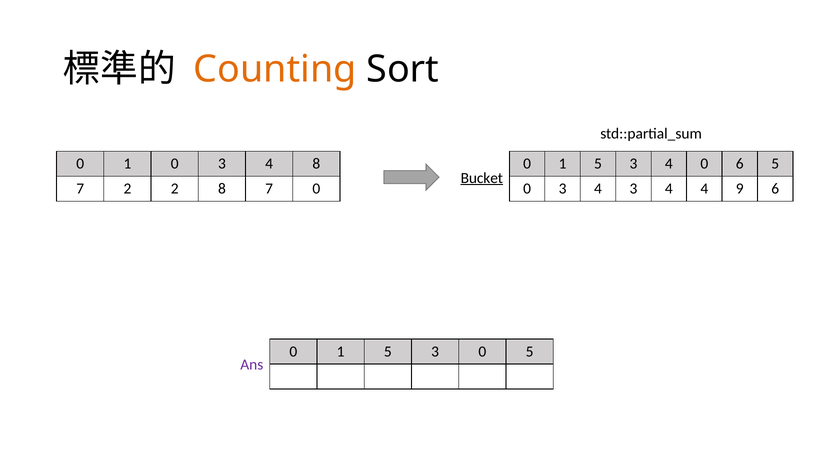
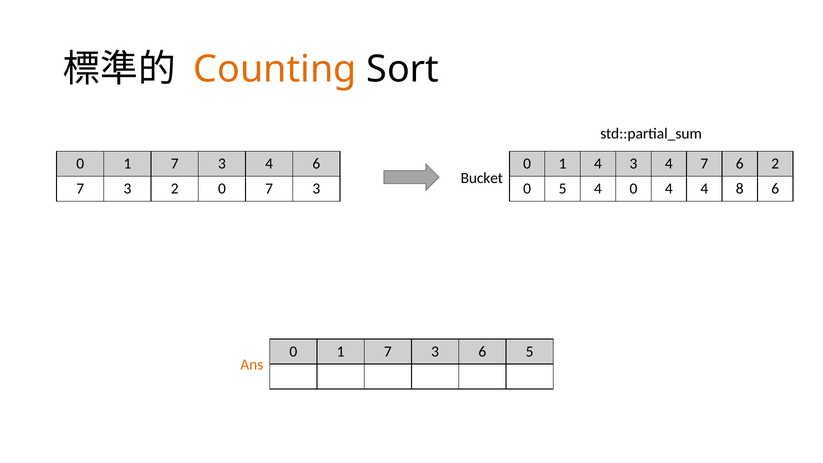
0 at (175, 164): 0 -> 7
4 8: 8 -> 6
5 at (598, 164): 5 -> 4
4 0: 0 -> 7
6 5: 5 -> 2
Bucket underline: present -> none
2 at (127, 189): 2 -> 3
8 at (222, 189): 8 -> 0
0 at (316, 189): 0 -> 3
3 at (563, 189): 3 -> 5
4 3: 3 -> 0
9: 9 -> 8
5 at (388, 352): 5 -> 7
3 0: 0 -> 6
Ans colour: purple -> orange
